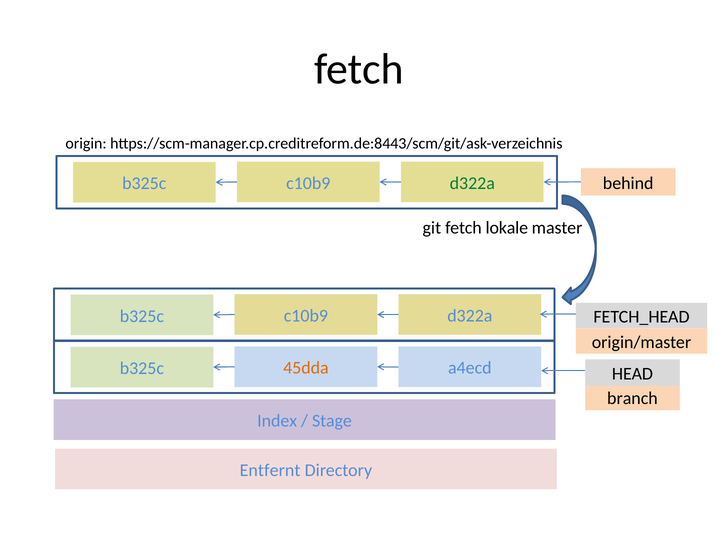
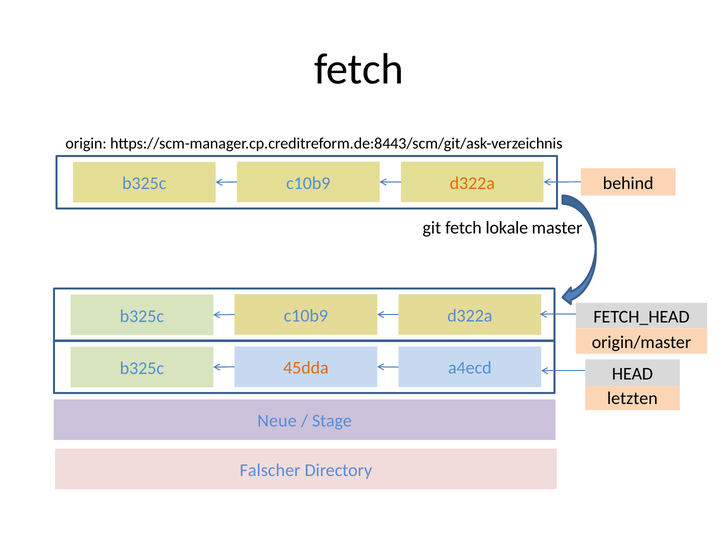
d322a at (472, 183) colour: green -> orange
branch: branch -> letzten
Index: Index -> Neue
Entfernt: Entfernt -> Falscher
